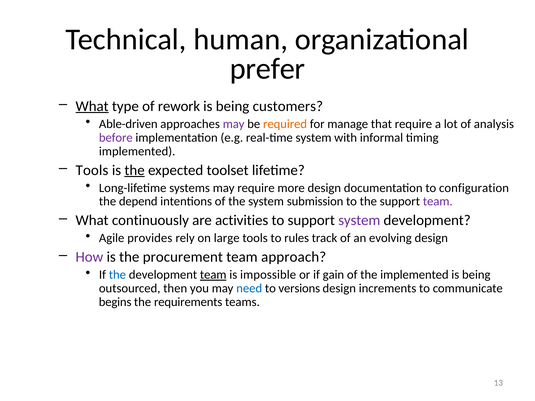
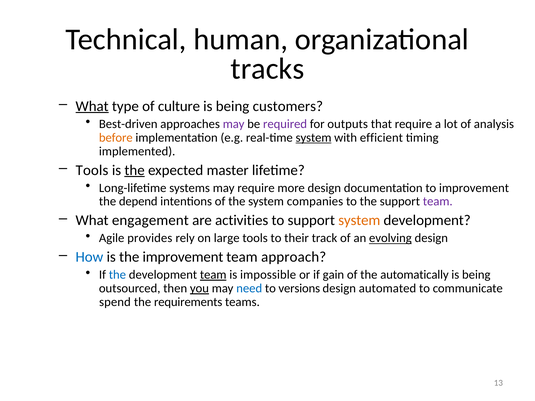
prefer: prefer -> tracks
rework: rework -> culture
Able-driven: Able-driven -> Best-driven
required colour: orange -> purple
manage: manage -> outputs
before colour: purple -> orange
system at (314, 138) underline: none -> present
informal: informal -> efficient
toolset: toolset -> master
to configuration: configuration -> improvement
submission: submission -> companies
continuously: continuously -> engagement
system at (359, 221) colour: purple -> orange
rules: rules -> their
evolving underline: none -> present
How colour: purple -> blue
the procurement: procurement -> improvement
the implemented: implemented -> automatically
you underline: none -> present
increments: increments -> automated
begins: begins -> spend
